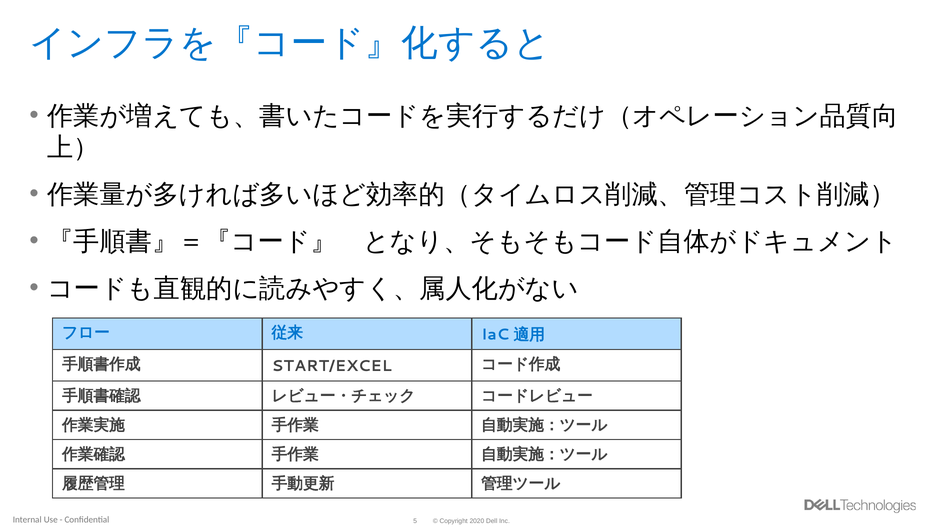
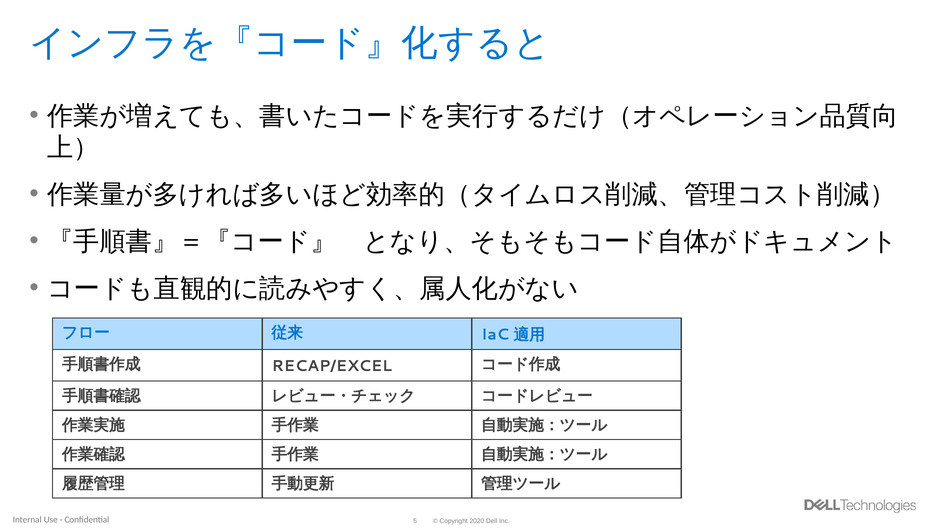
START/EXCEL: START/EXCEL -> RECAP/EXCEL
